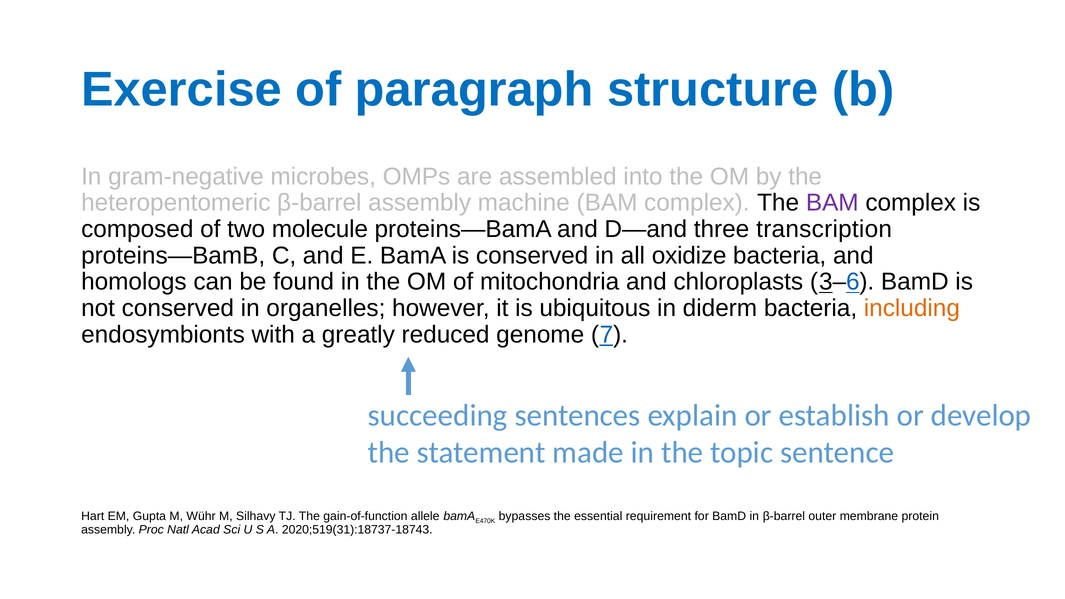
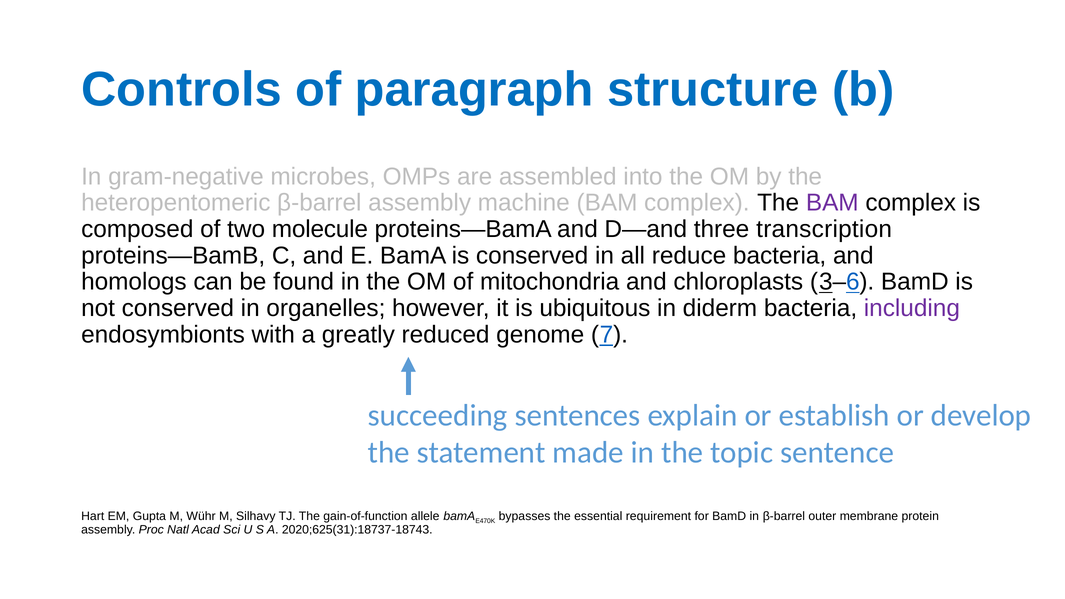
Exercise: Exercise -> Controls
oxidize: oxidize -> reduce
including colour: orange -> purple
2020;519(31):18737-18743: 2020;519(31):18737-18743 -> 2020;625(31):18737-18743
